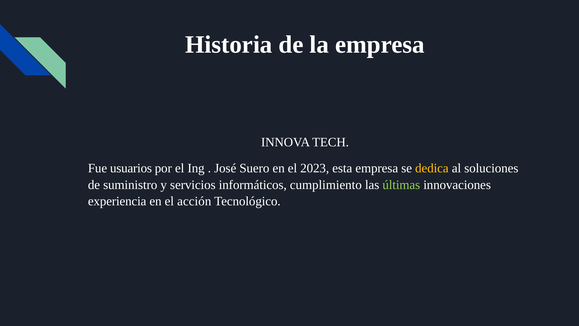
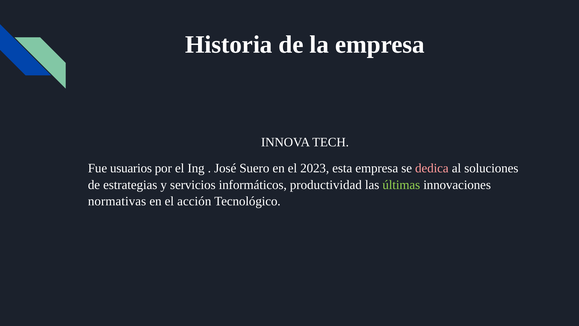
dedica colour: yellow -> pink
suministro: suministro -> estrategias
cumplimiento: cumplimiento -> productividad
experiencia: experiencia -> normativas
